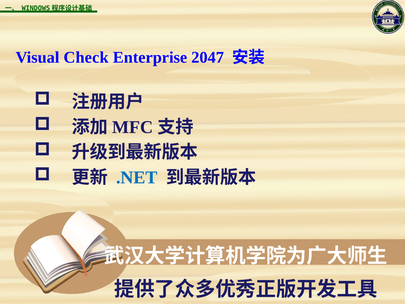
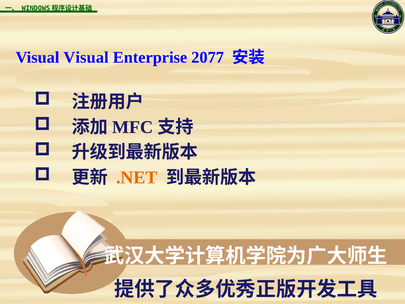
Visual Check: Check -> Visual
2047: 2047 -> 2077
.NET colour: blue -> orange
